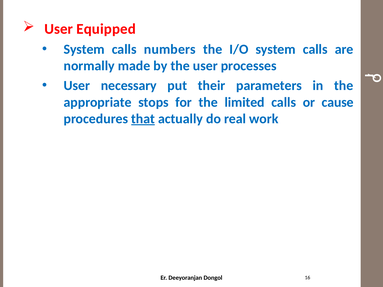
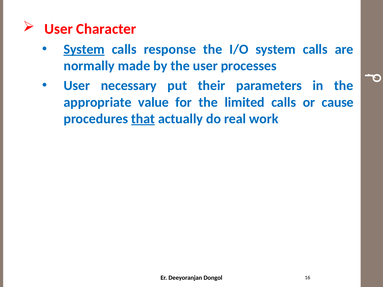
Equipped: Equipped -> Character
System at (84, 49) underline: none -> present
numbers: numbers -> response
stops: stops -> value
